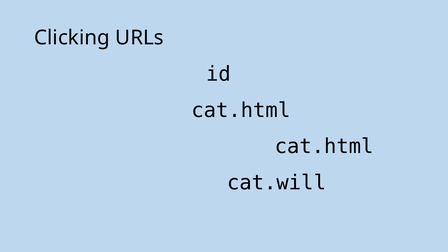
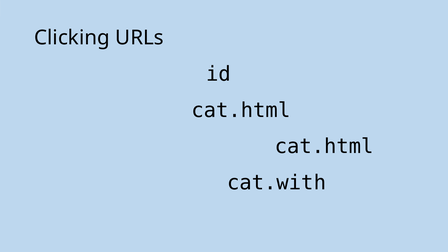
cat.will: cat.will -> cat.with
